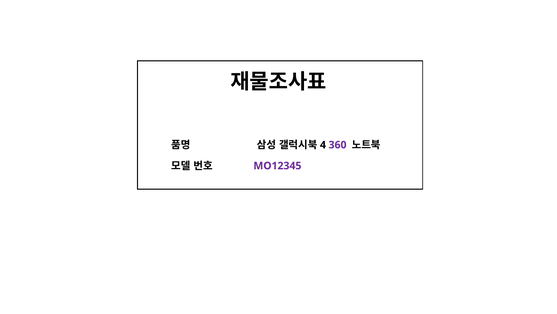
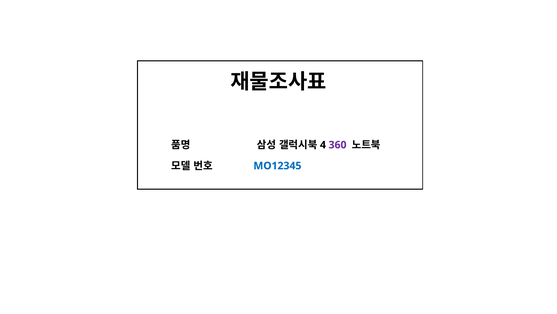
MO12345 colour: purple -> blue
